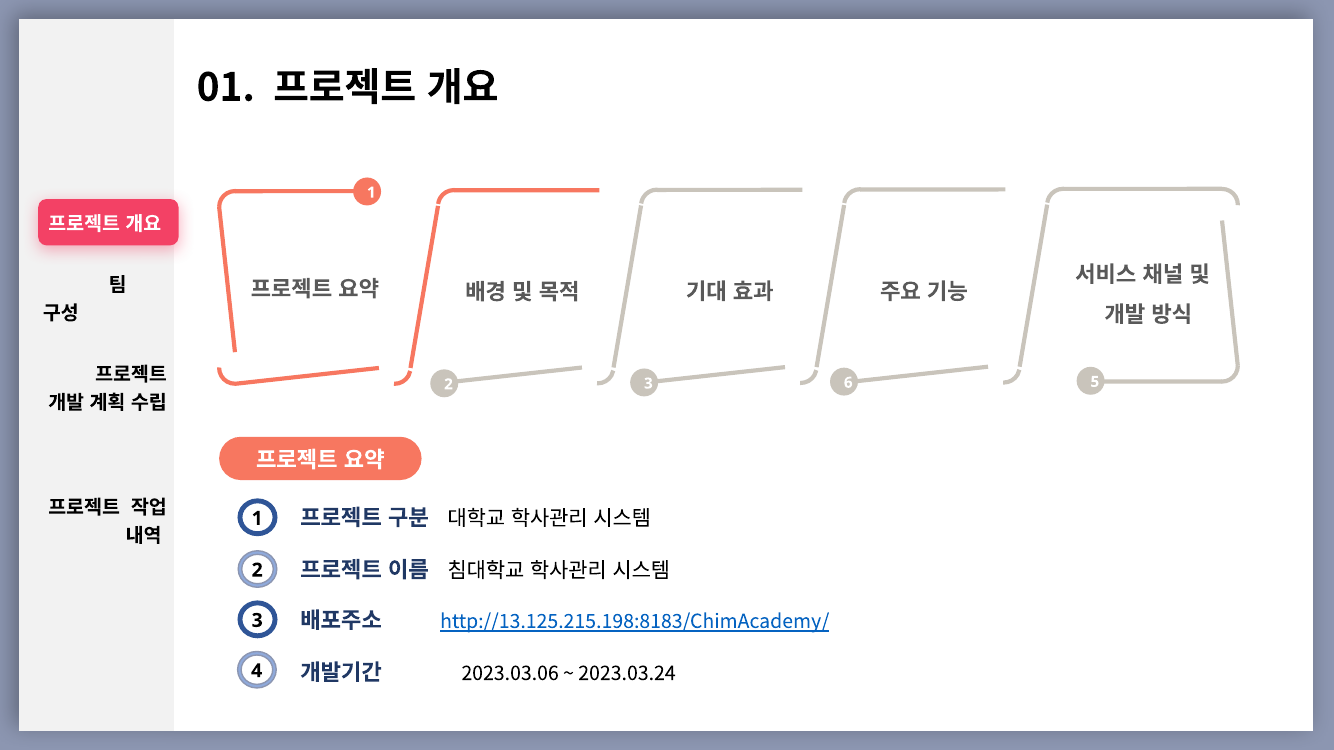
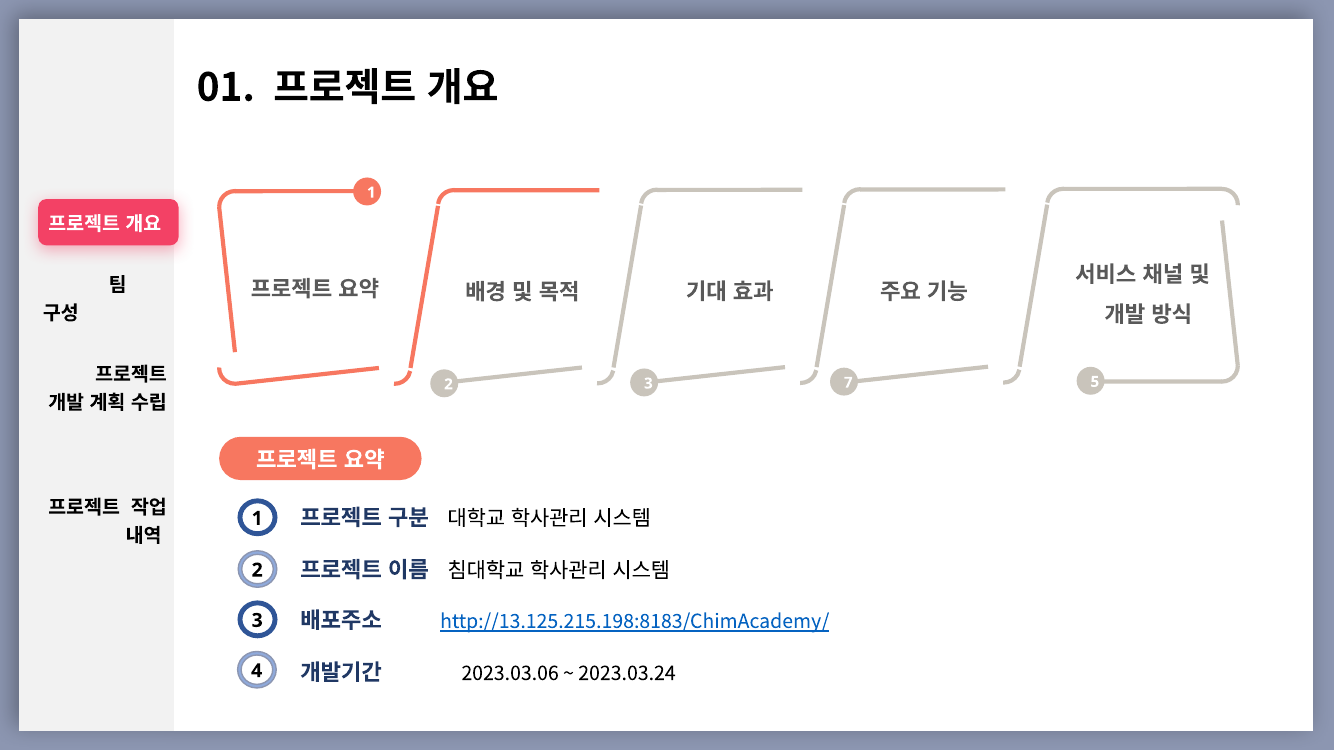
6: 6 -> 7
